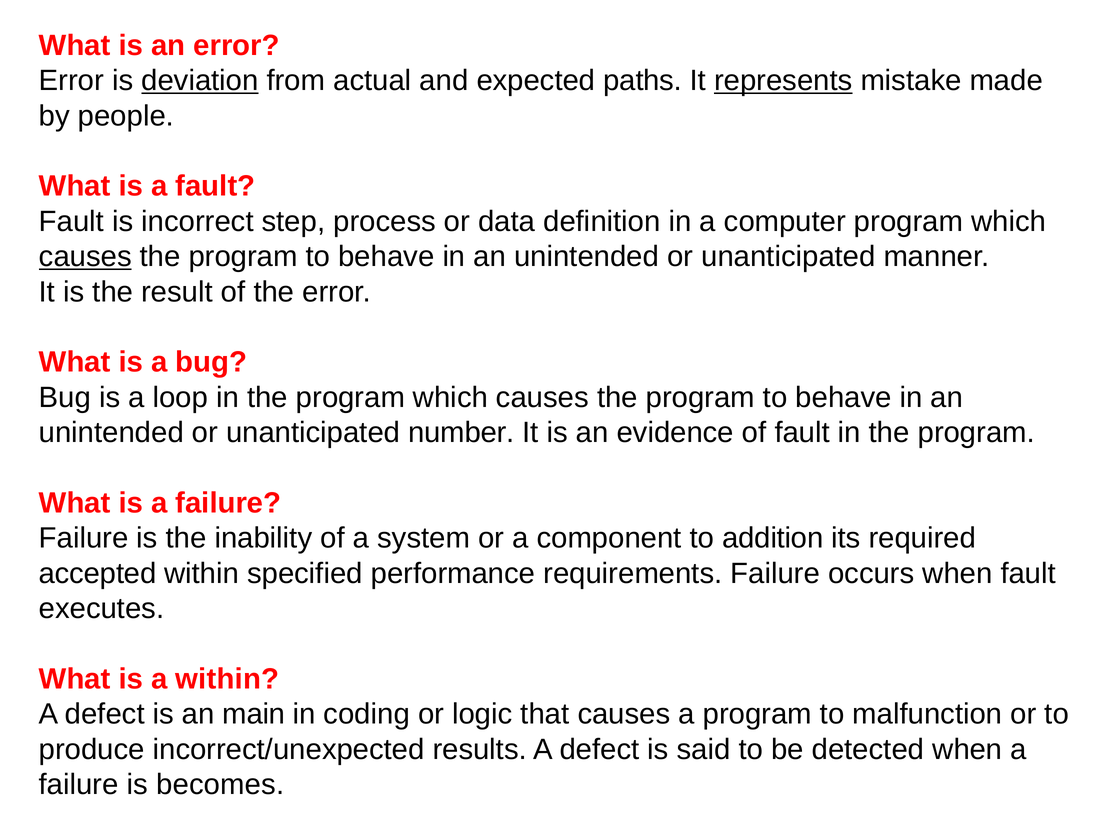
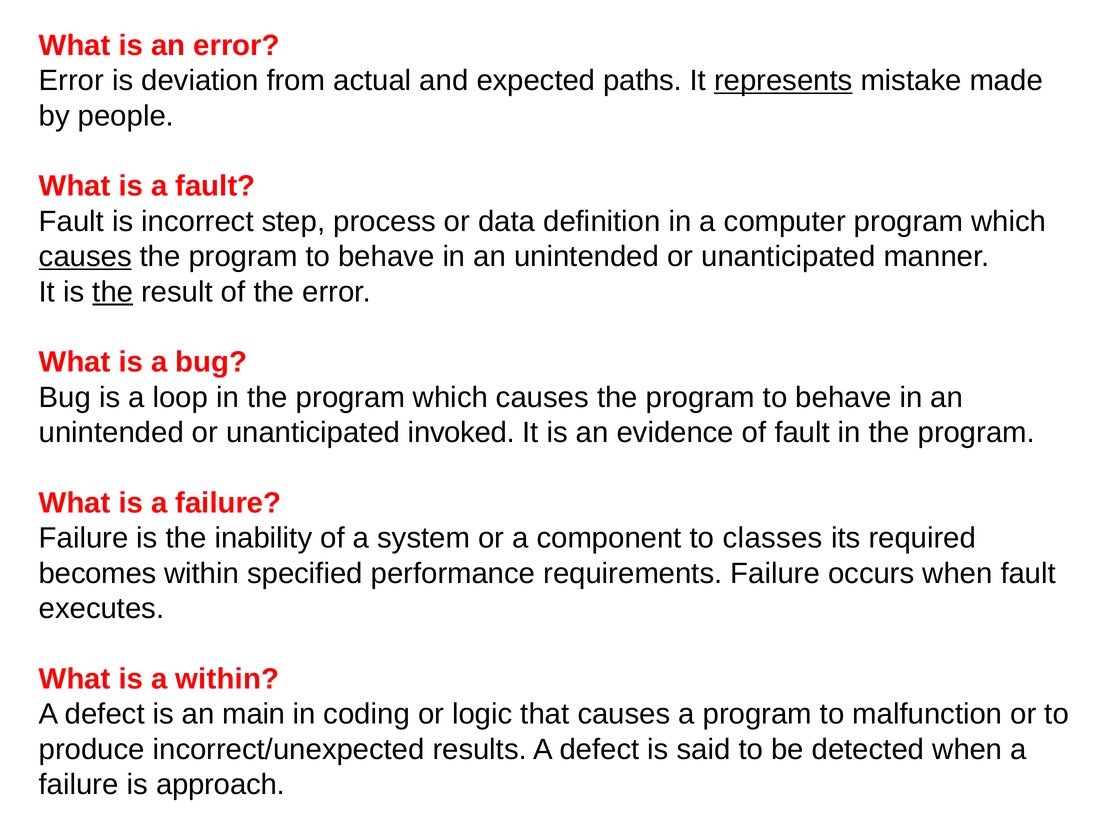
deviation underline: present -> none
the at (113, 292) underline: none -> present
number: number -> invoked
addition: addition -> classes
accepted: accepted -> becomes
becomes: becomes -> approach
